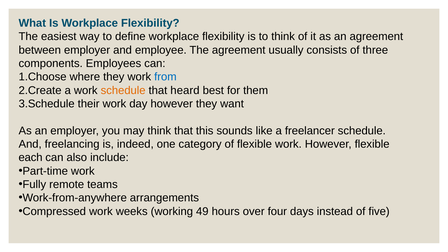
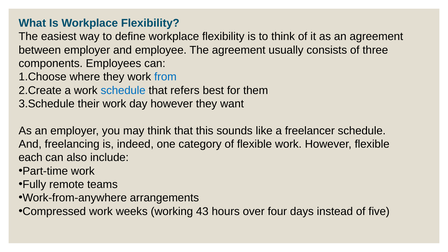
schedule at (123, 90) colour: orange -> blue
heard: heard -> refers
49: 49 -> 43
